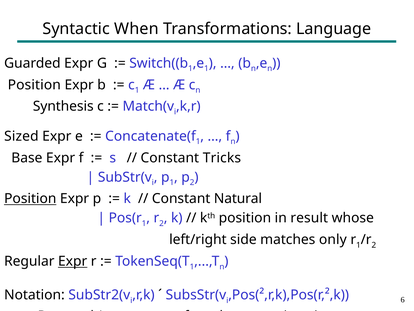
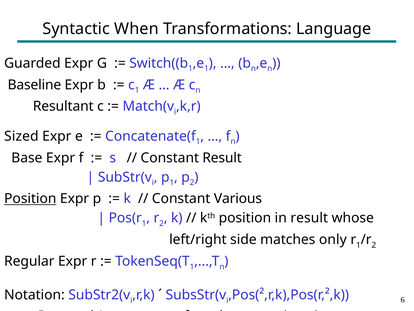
Position at (34, 85): Position -> Baseline
Synthesis: Synthesis -> Resultant
Constant Tricks: Tricks -> Result
Natural: Natural -> Various
Expr at (73, 261) underline: present -> none
